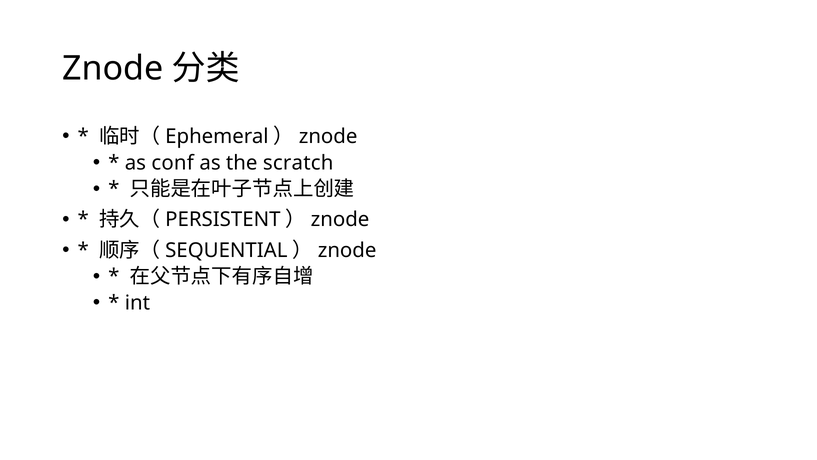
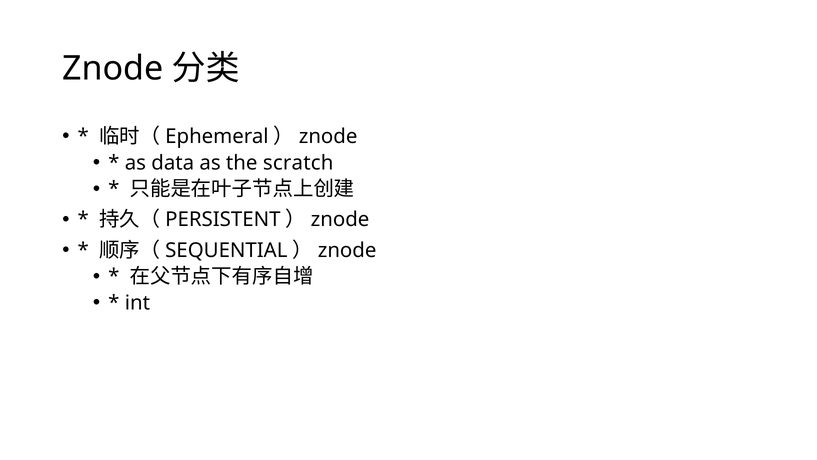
conf: conf -> data
